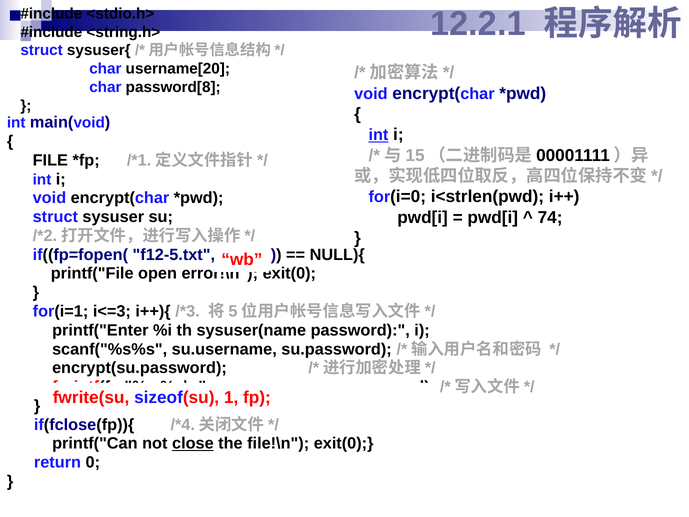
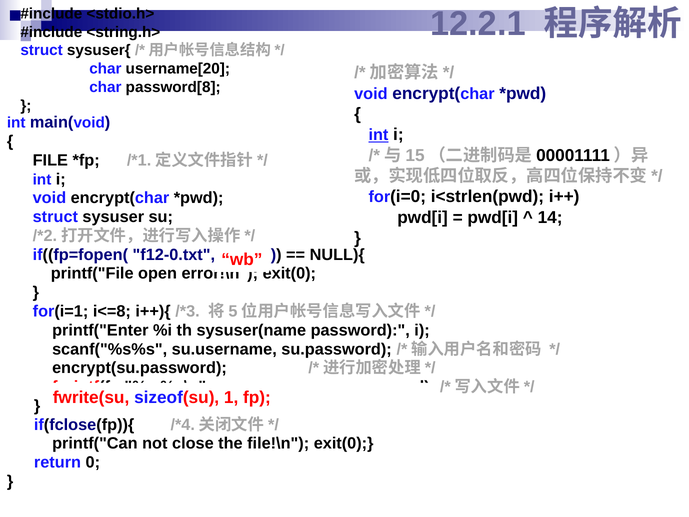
74: 74 -> 14
f12-5.txt: f12-5.txt -> f12-0.txt
i<=3: i<=3 -> i<=8
close underline: present -> none
